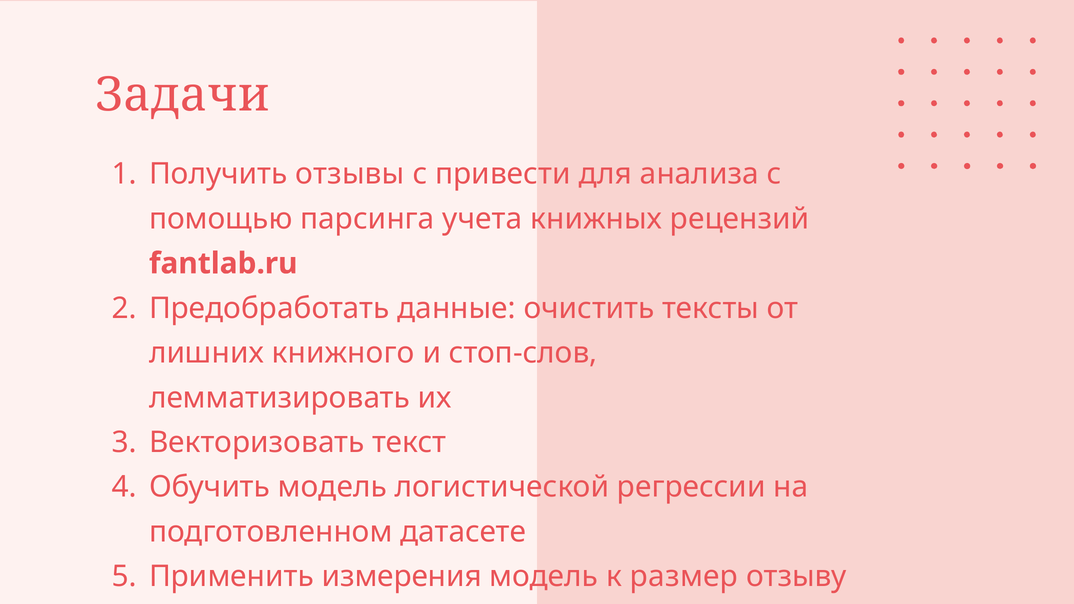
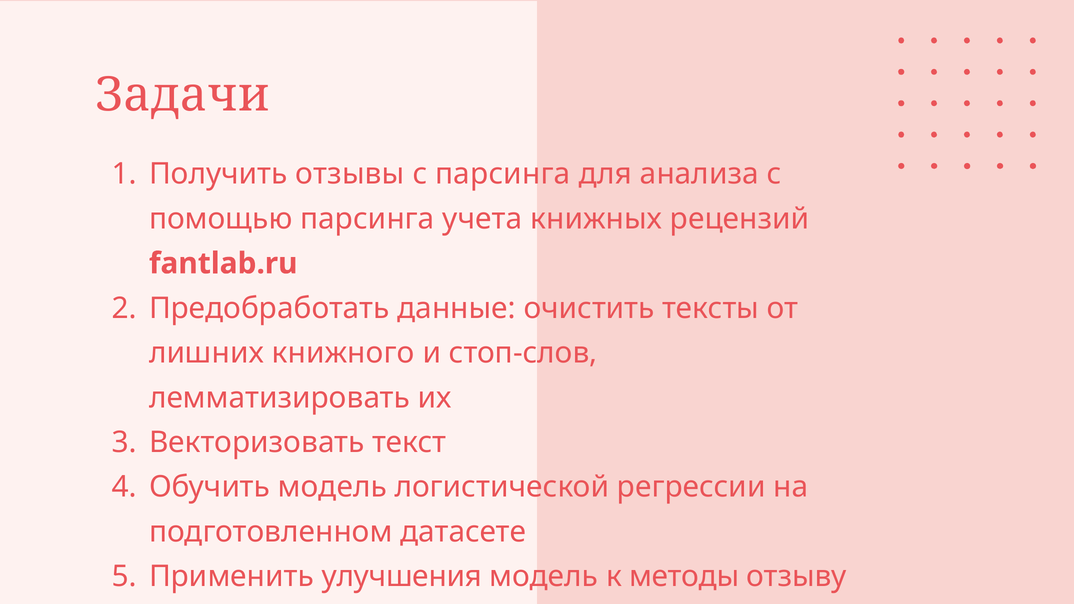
с привести: привести -> парсинга
измерения: измерения -> улучшения
размер: размер -> методы
